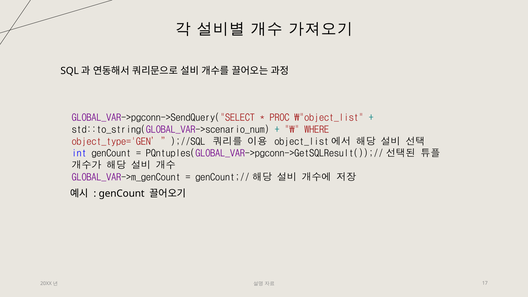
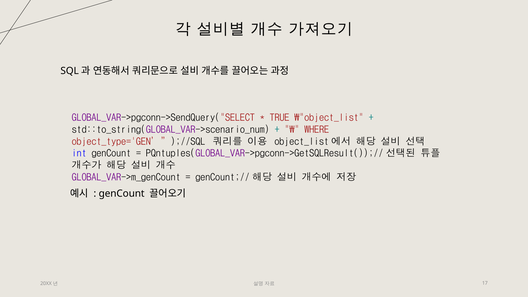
PROC: PROC -> TRUE
